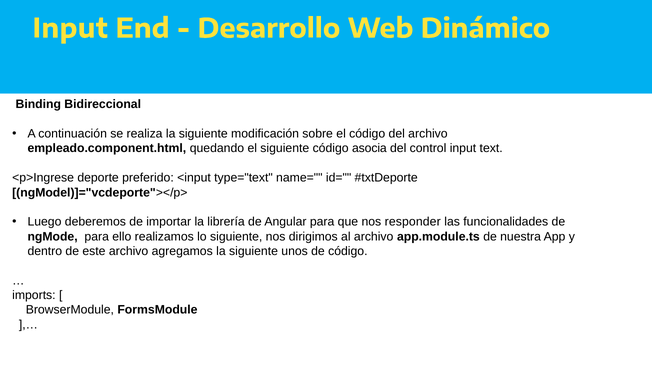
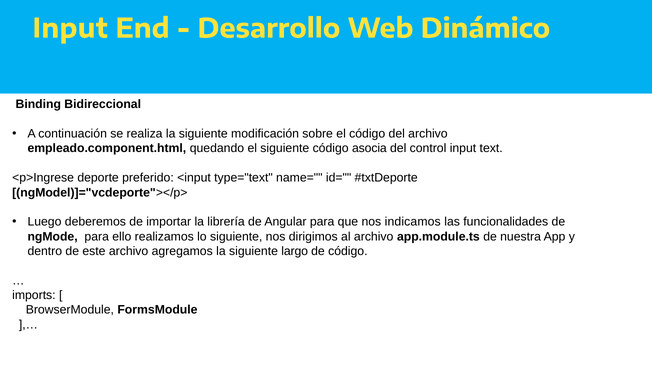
responder: responder -> indicamos
unos: unos -> largo
